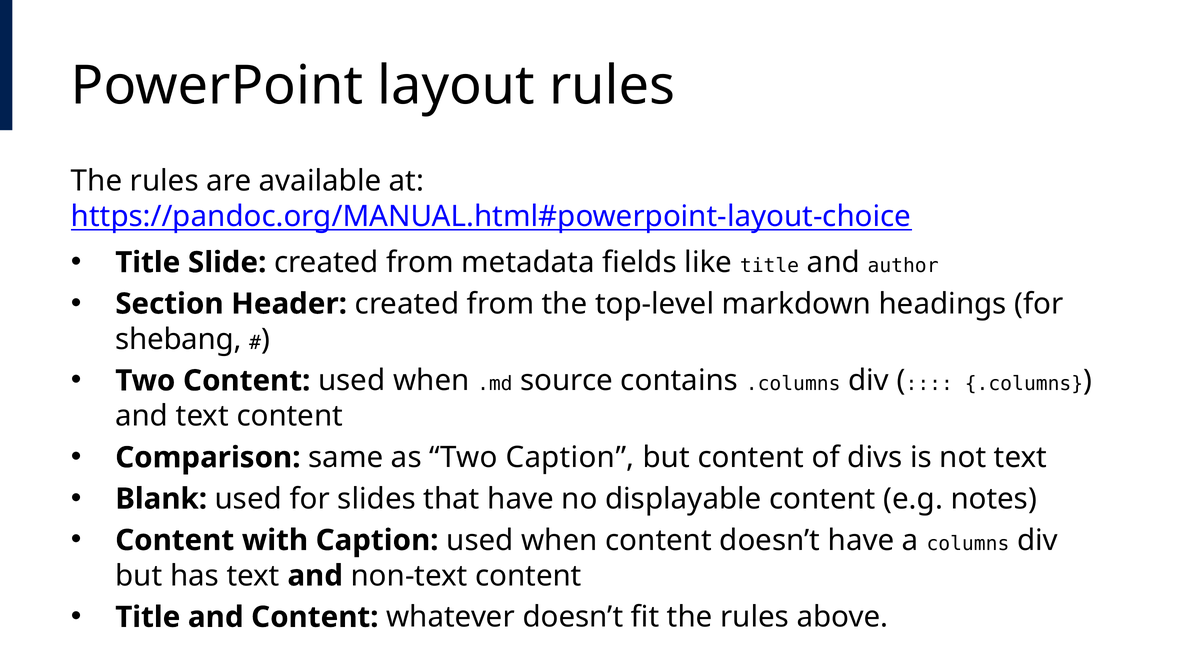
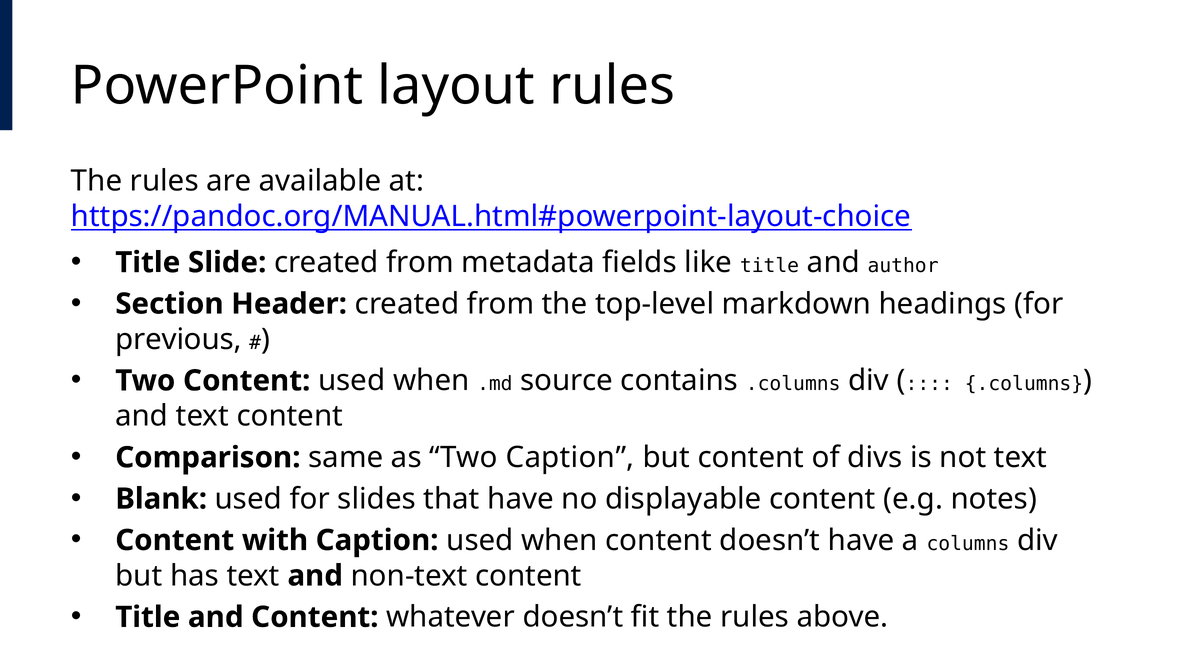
shebang: shebang -> previous
